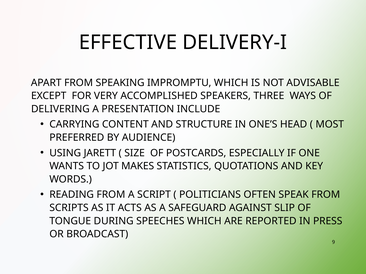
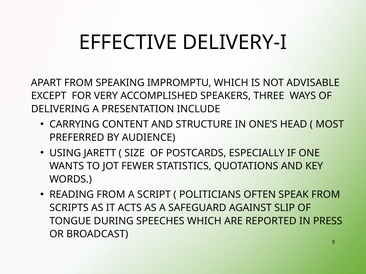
MAKES: MAKES -> FEWER
